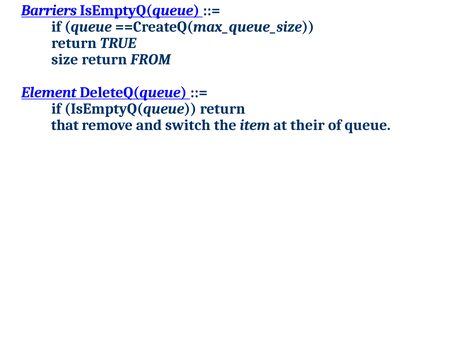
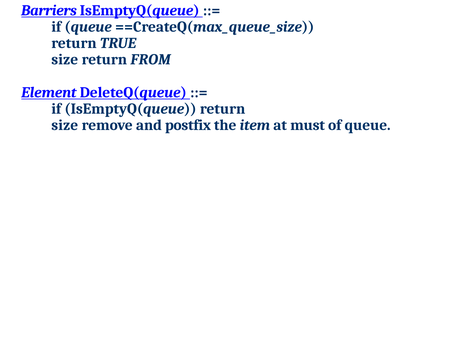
that at (65, 125): that -> size
switch: switch -> postfix
their: their -> must
